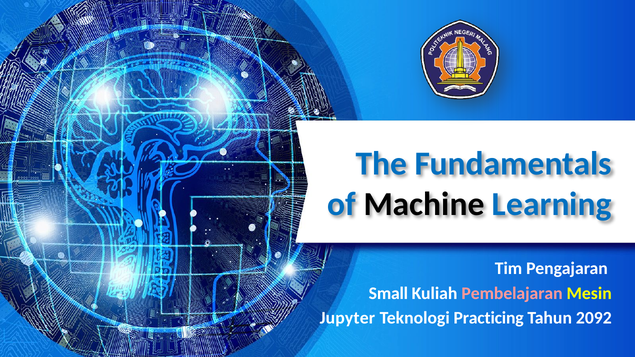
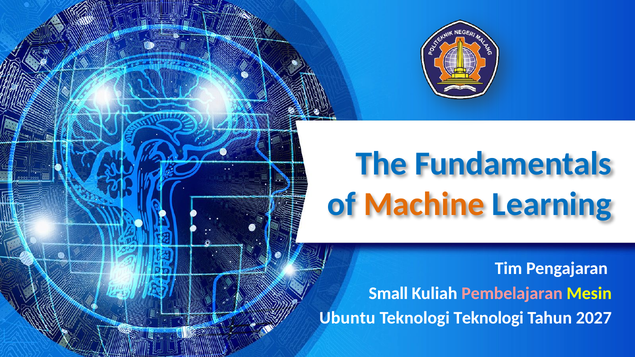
Machine colour: black -> orange
Jupyter: Jupyter -> Ubuntu
Teknologi Practicing: Practicing -> Teknologi
2092: 2092 -> 2027
